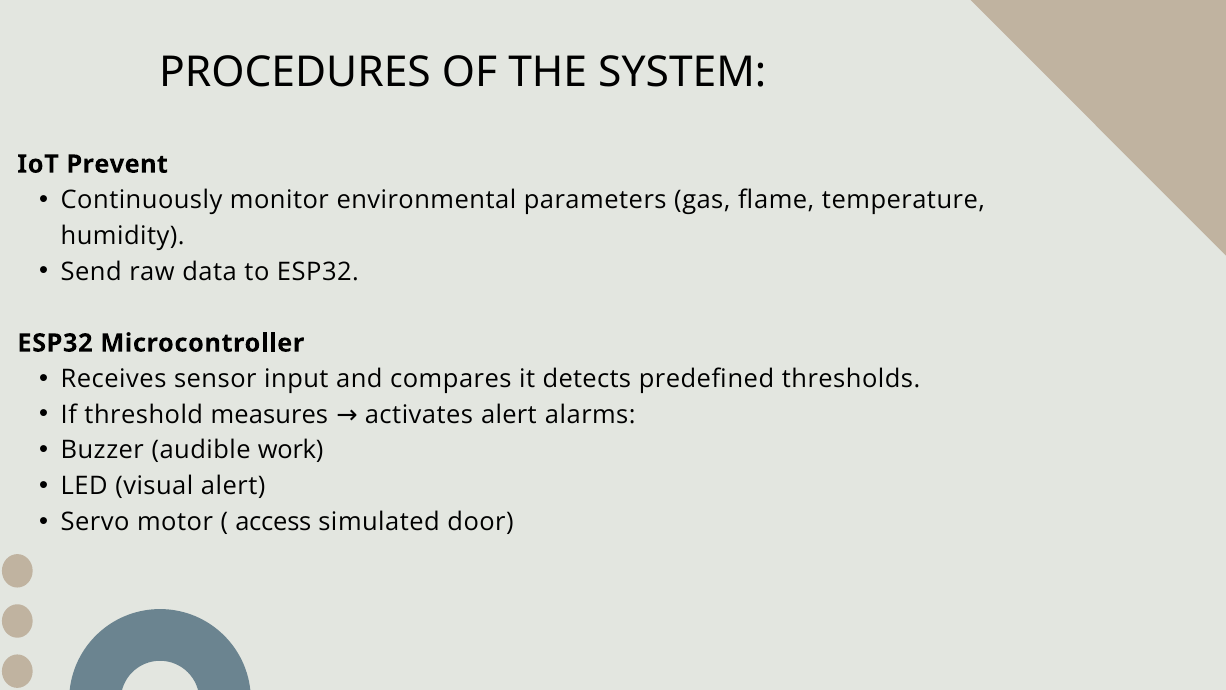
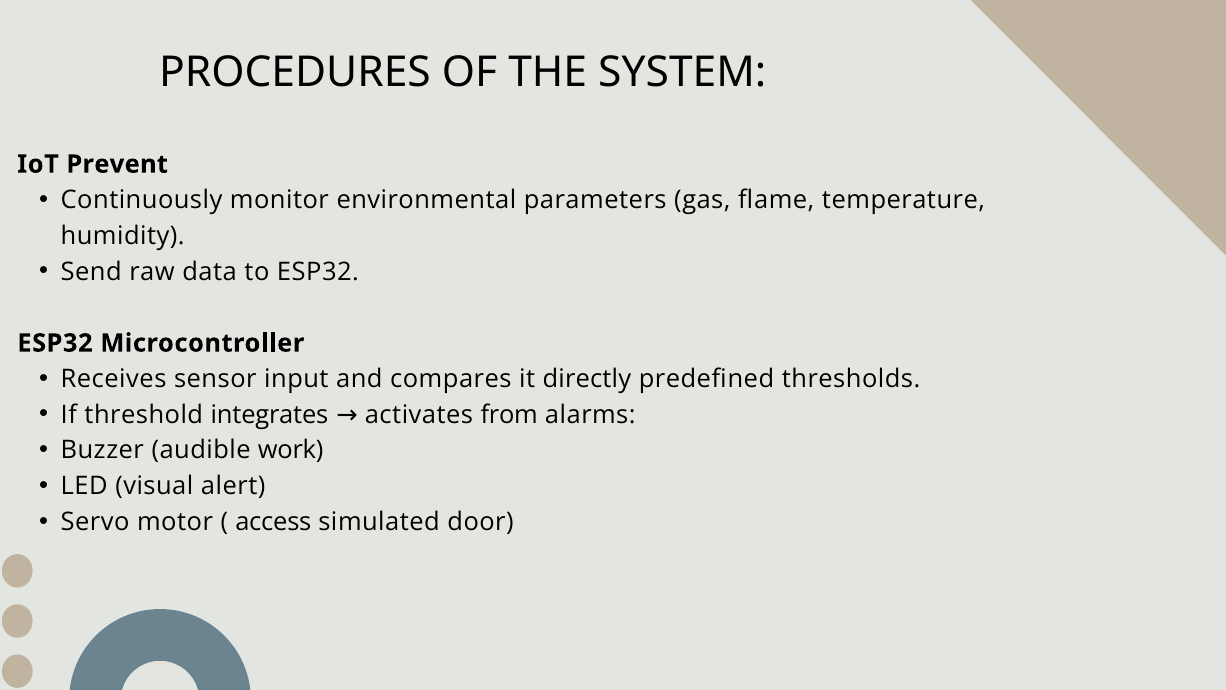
detects: detects -> directly
measures: measures -> integrates
activates alert: alert -> from
